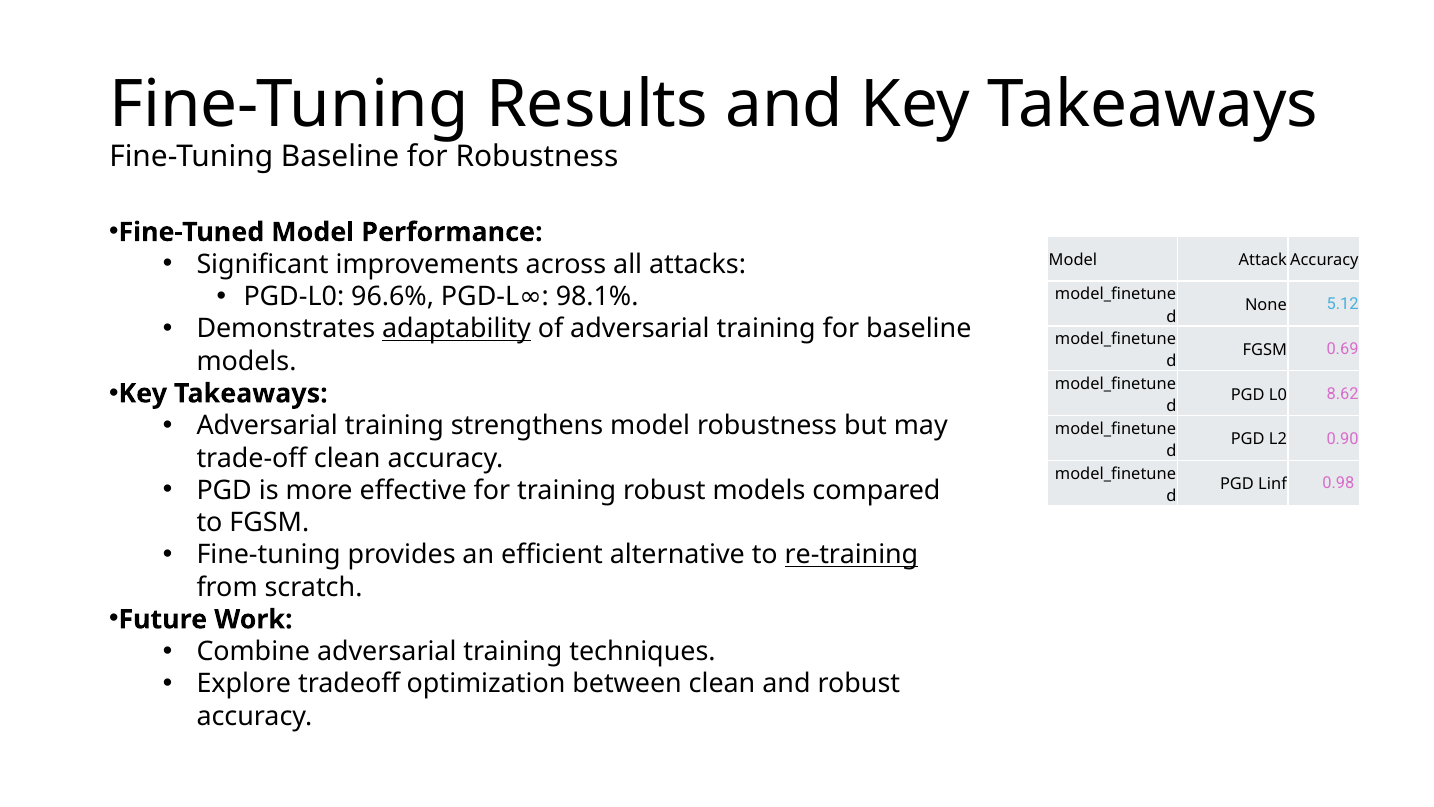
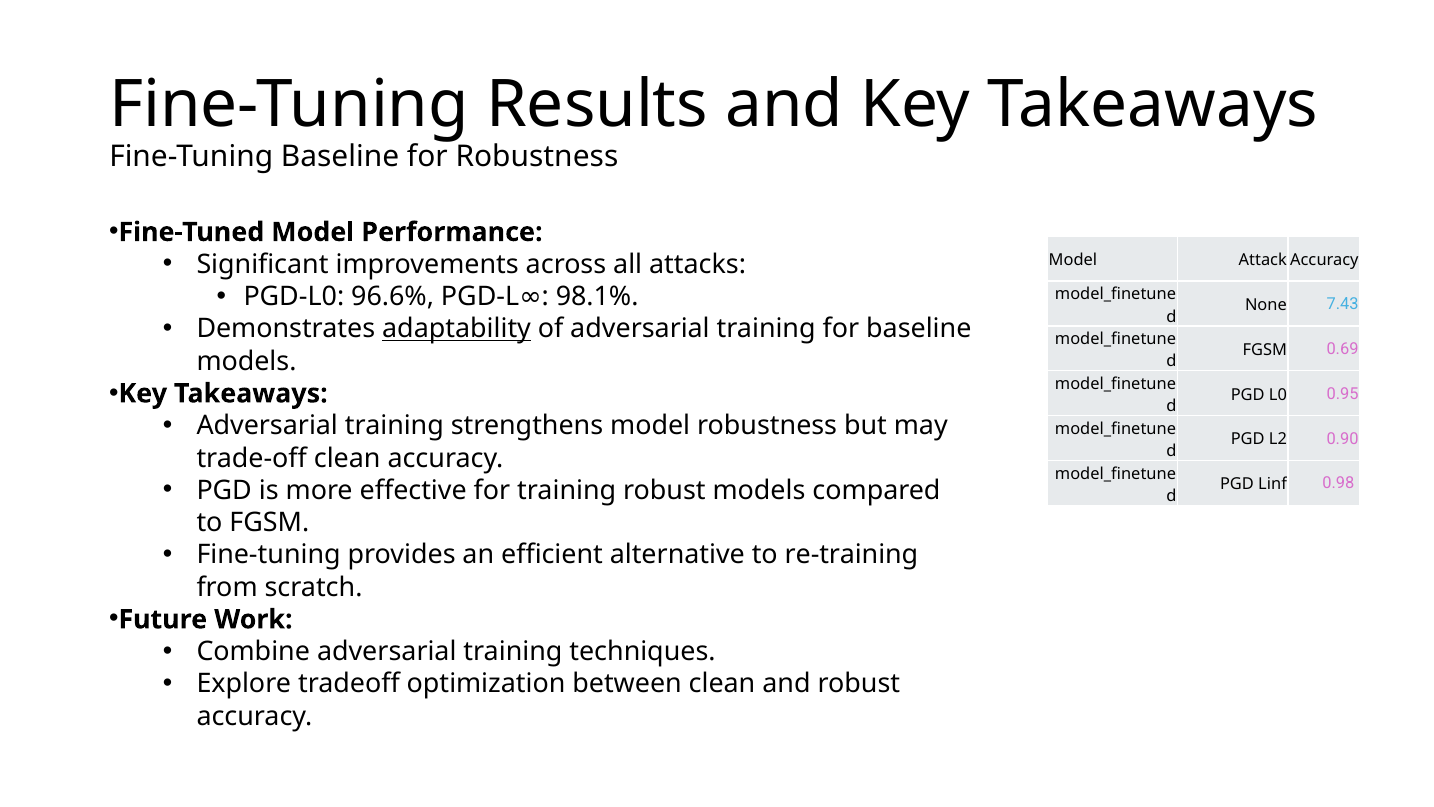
5.12: 5.12 -> 7.43
8.62: 8.62 -> 0.95
re-training underline: present -> none
